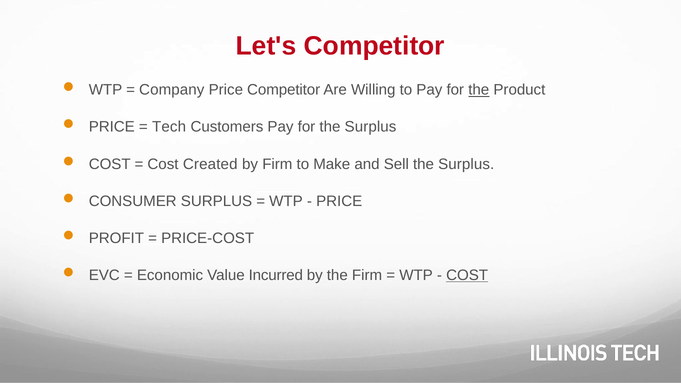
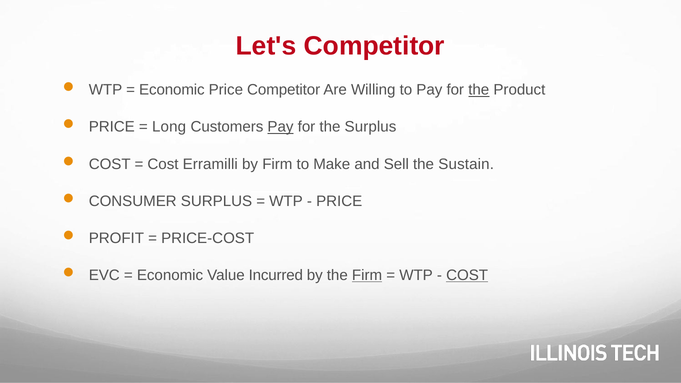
Company at (172, 90): Company -> Economic
Tech: Tech -> Long
Pay at (281, 127) underline: none -> present
Created: Created -> Erramilli
Sell the Surplus: Surplus -> Sustain
Firm at (367, 275) underline: none -> present
